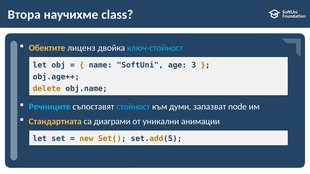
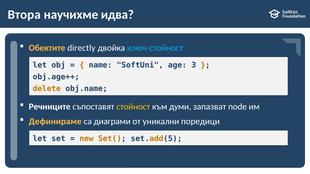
class: class -> идва
лиценз: лиценз -> directly
Речниците colour: light blue -> white
стойност colour: light blue -> yellow
Стандартната: Стандартната -> Дефинираме
анимации: анимации -> поредици
